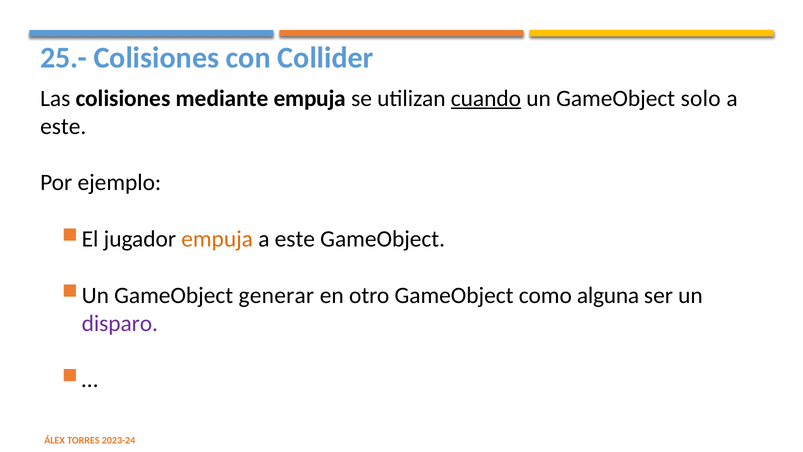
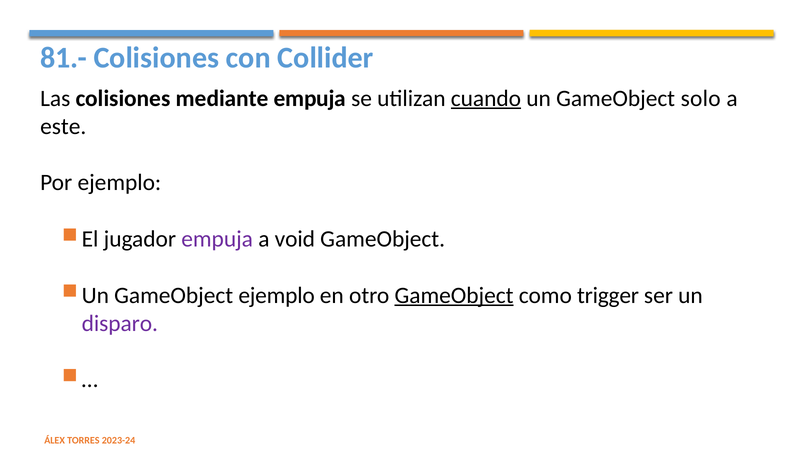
25.-: 25.- -> 81.-
empuja at (217, 239) colour: orange -> purple
este at (295, 239): este -> void
GameObject generar: generar -> ejemplo
GameObject at (454, 295) underline: none -> present
alguna: alguna -> trigger
